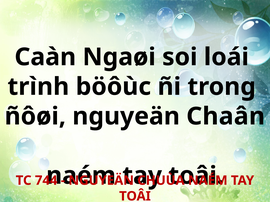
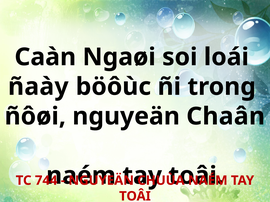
trình: trình -> ñaày
